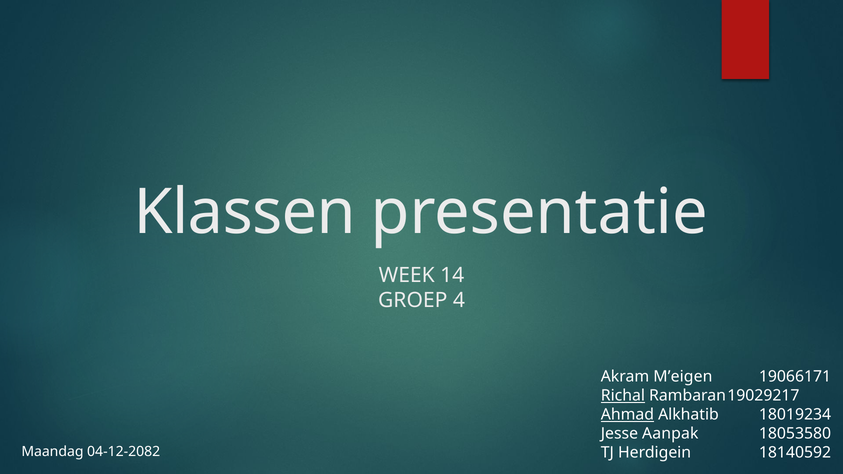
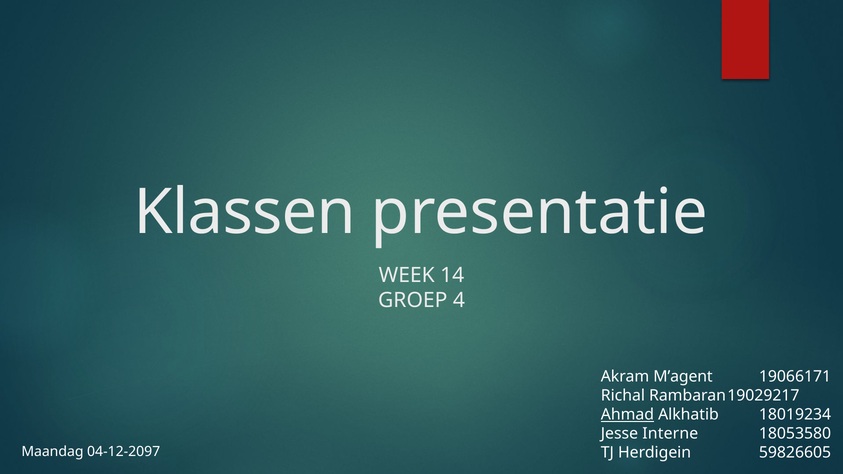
M’eigen: M’eigen -> M’agent
Richal underline: present -> none
Aanpak: Aanpak -> Interne
04-12-2082: 04-12-2082 -> 04-12-2097
18140592: 18140592 -> 59826605
